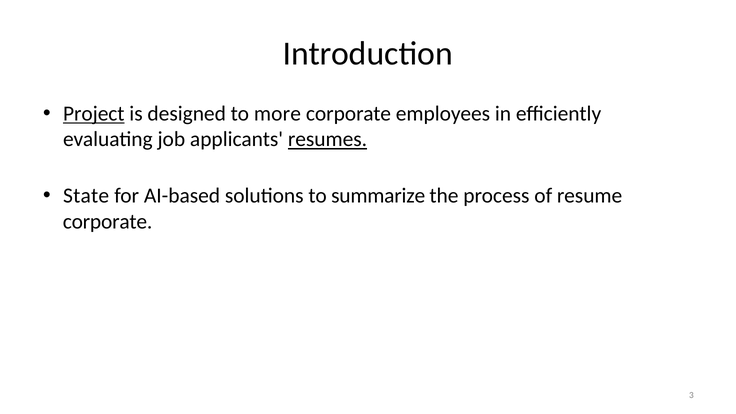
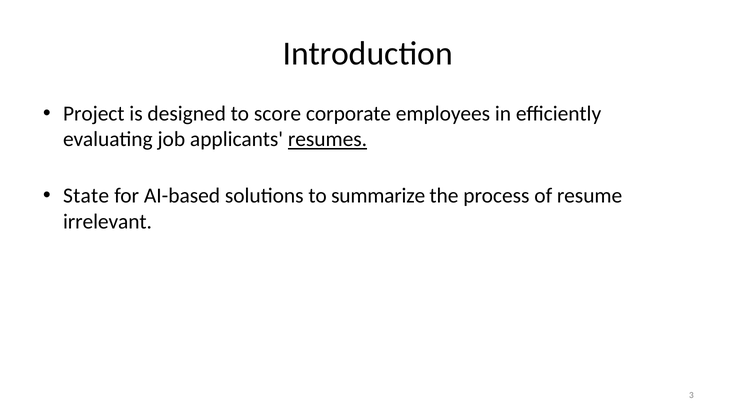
Project underline: present -> none
more: more -> score
corporate at (108, 221): corporate -> irrelevant
